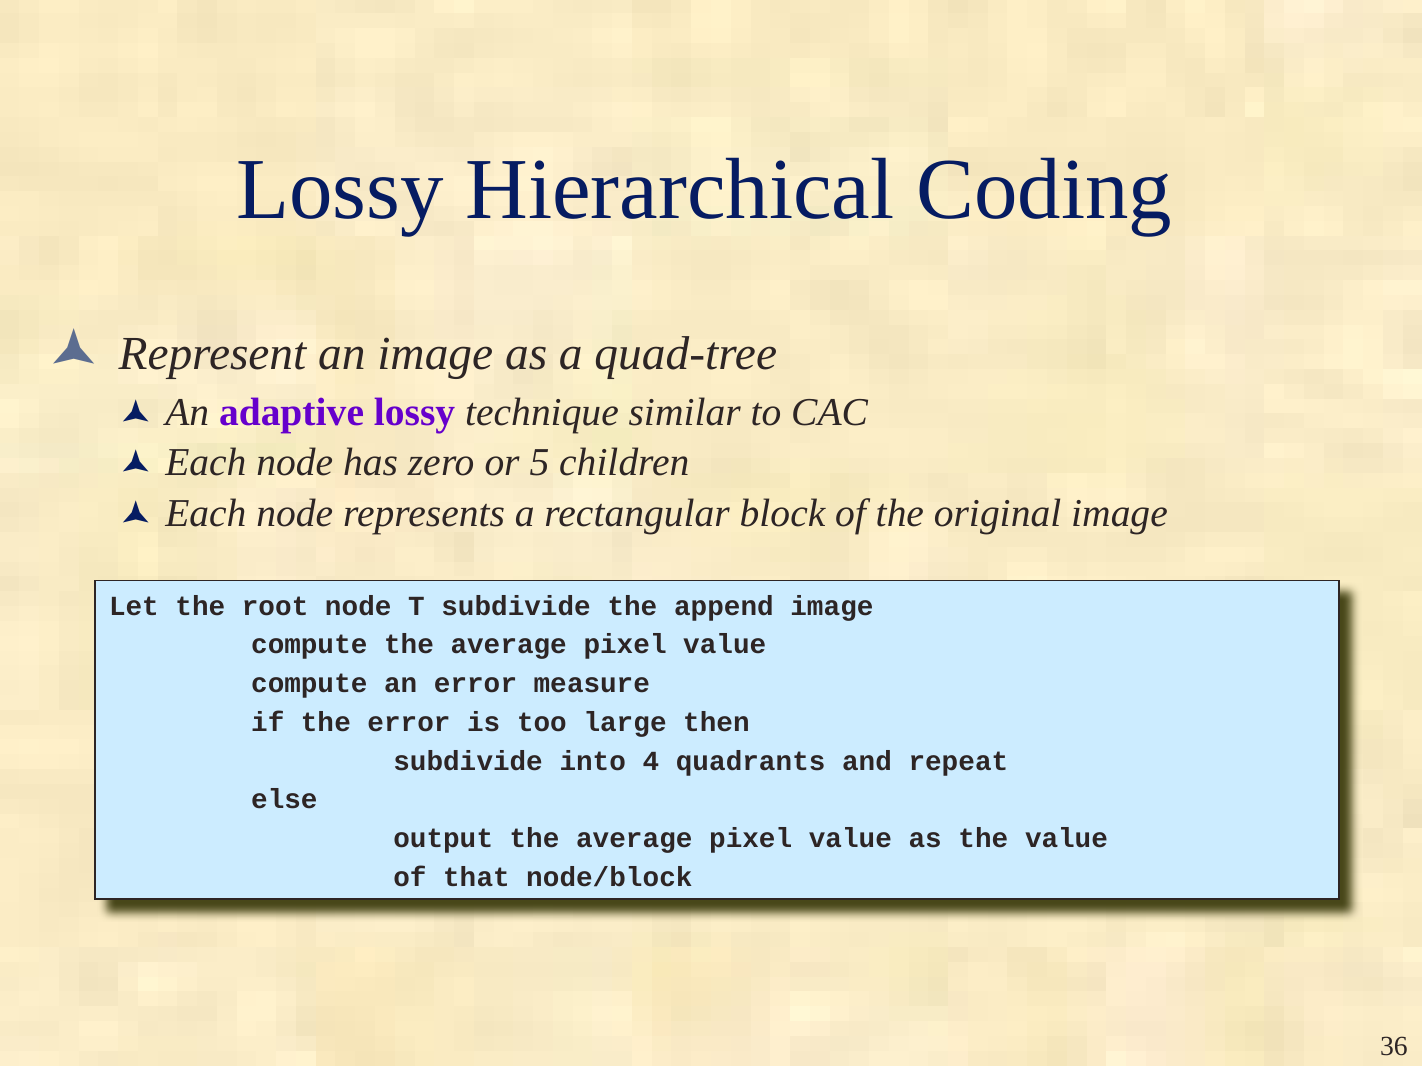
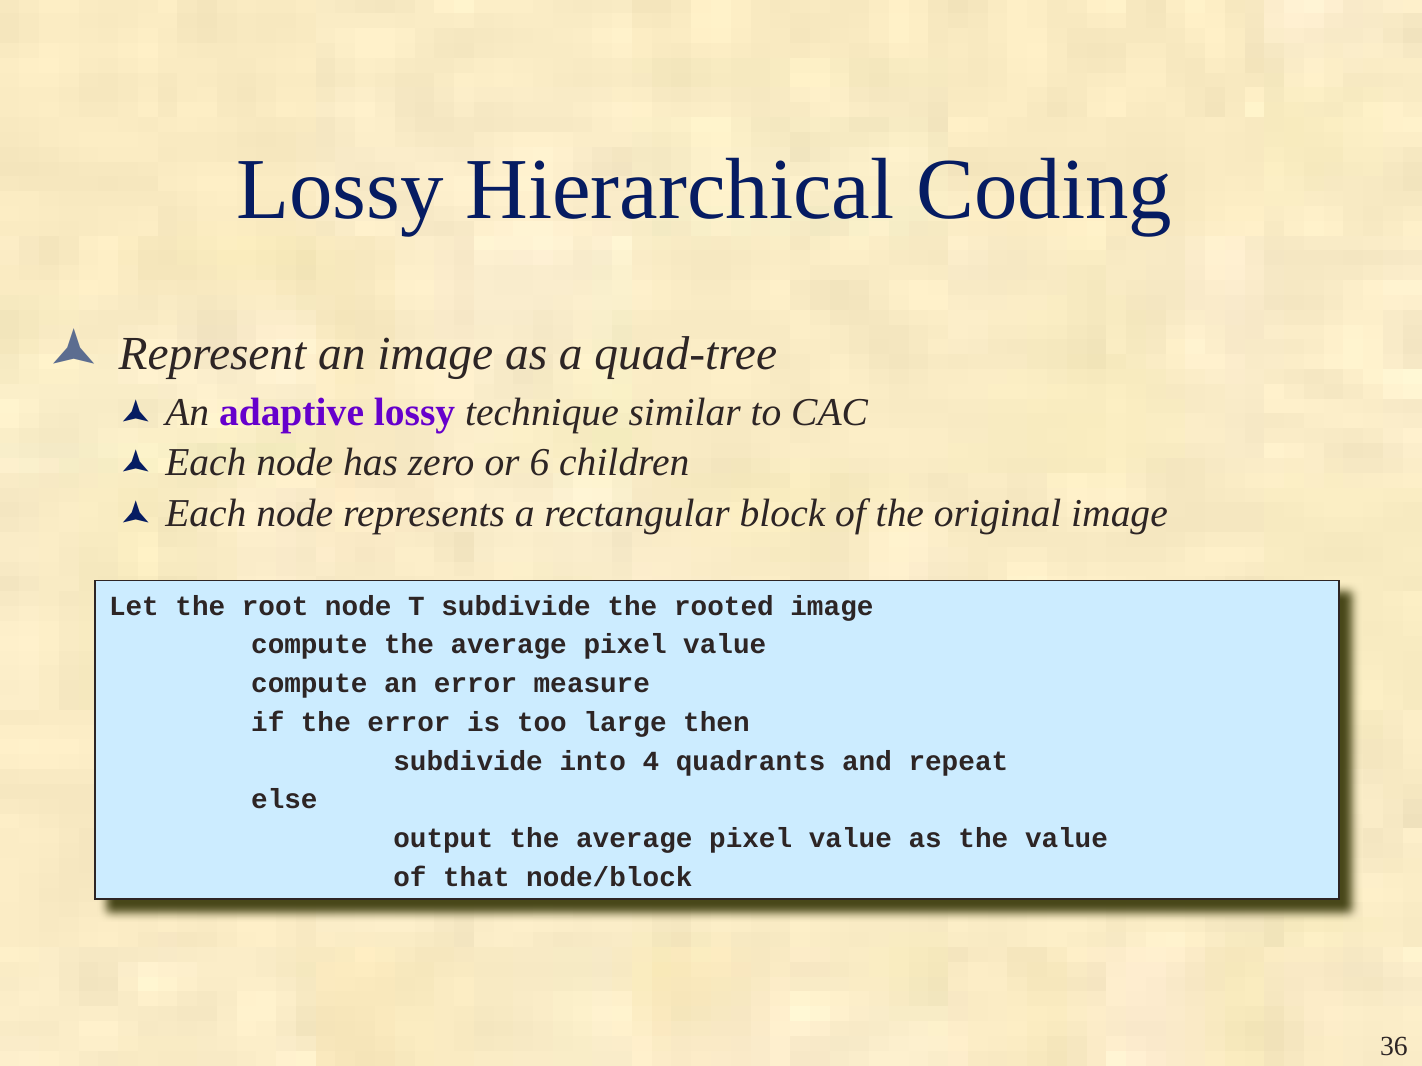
5: 5 -> 6
append: append -> rooted
